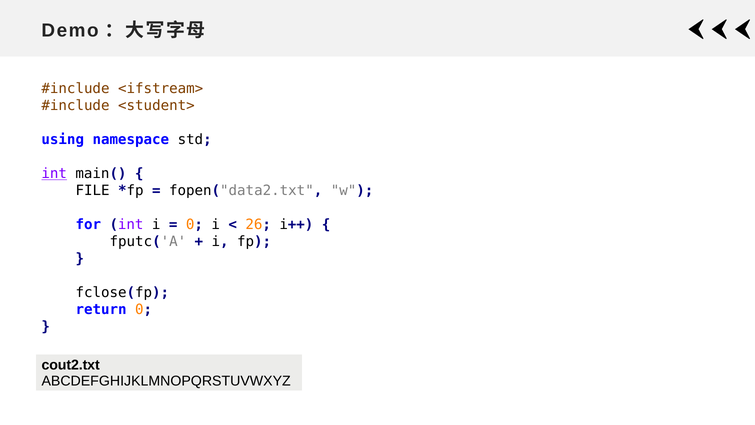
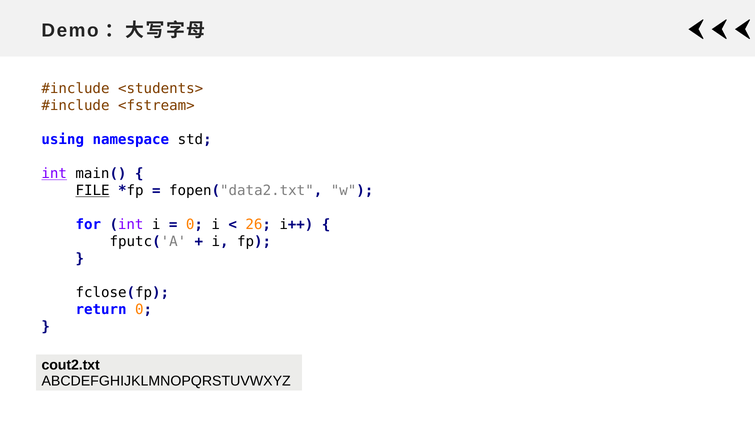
<ifstream>: <ifstream> -> <students>
<student>: <student> -> <fstream>
FILE underline: none -> present
